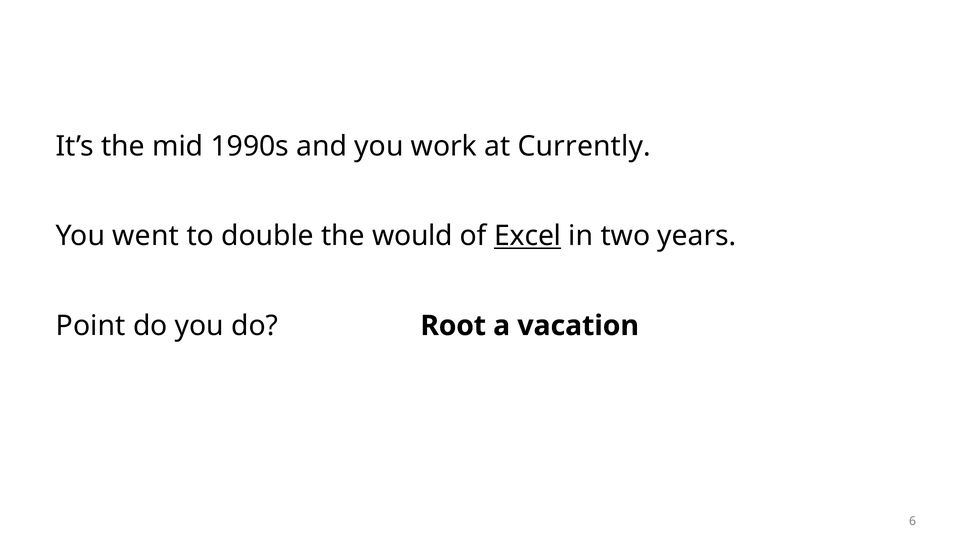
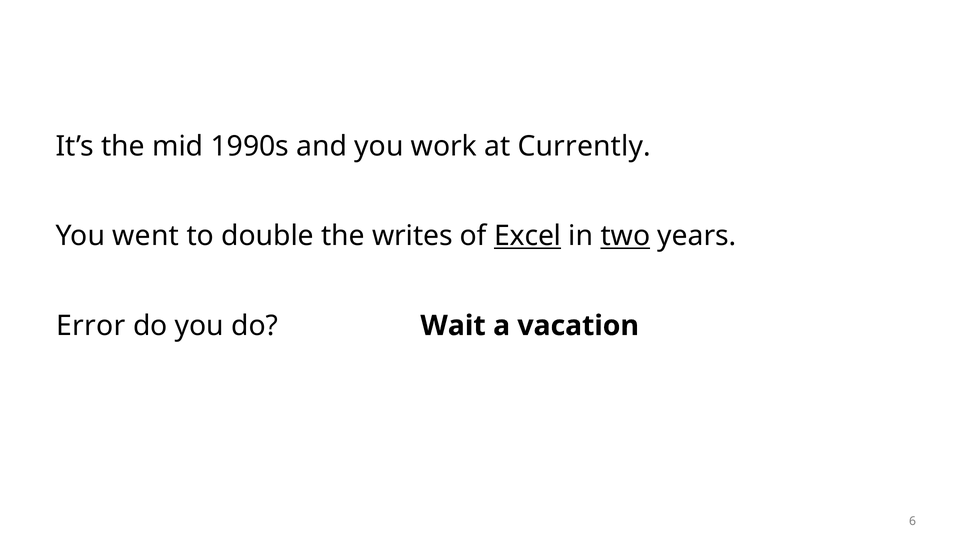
would: would -> writes
two underline: none -> present
Point: Point -> Error
Root: Root -> Wait
